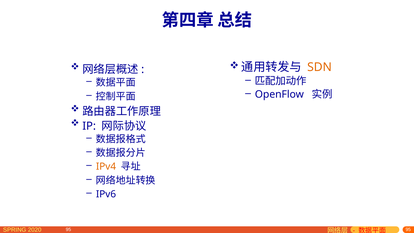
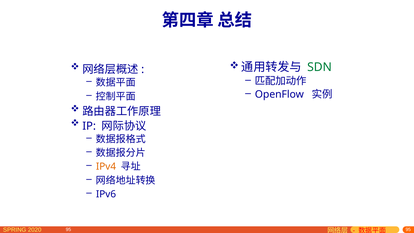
SDN colour: orange -> green
